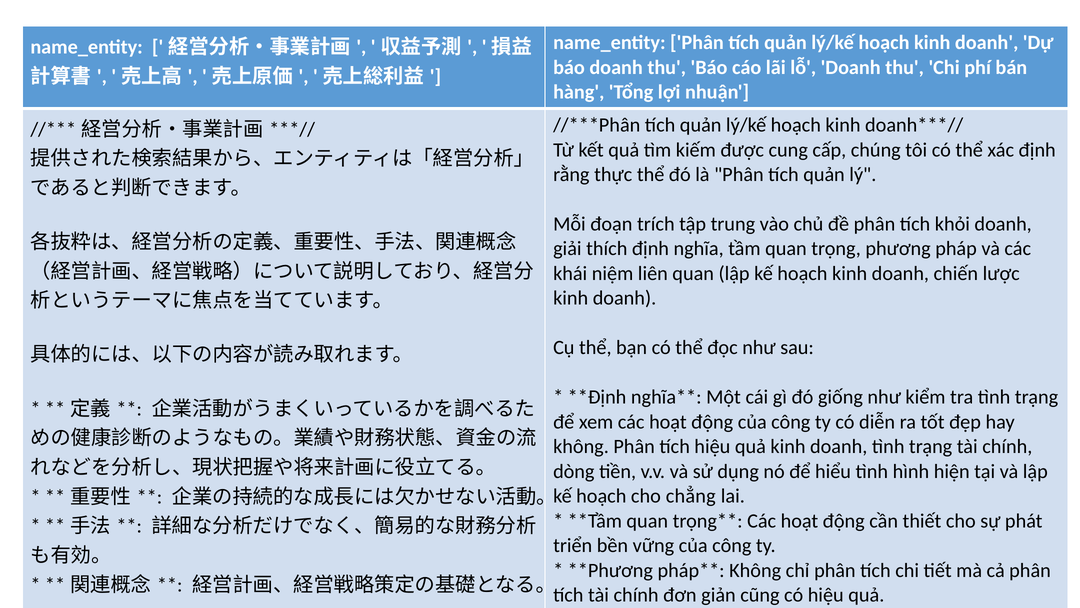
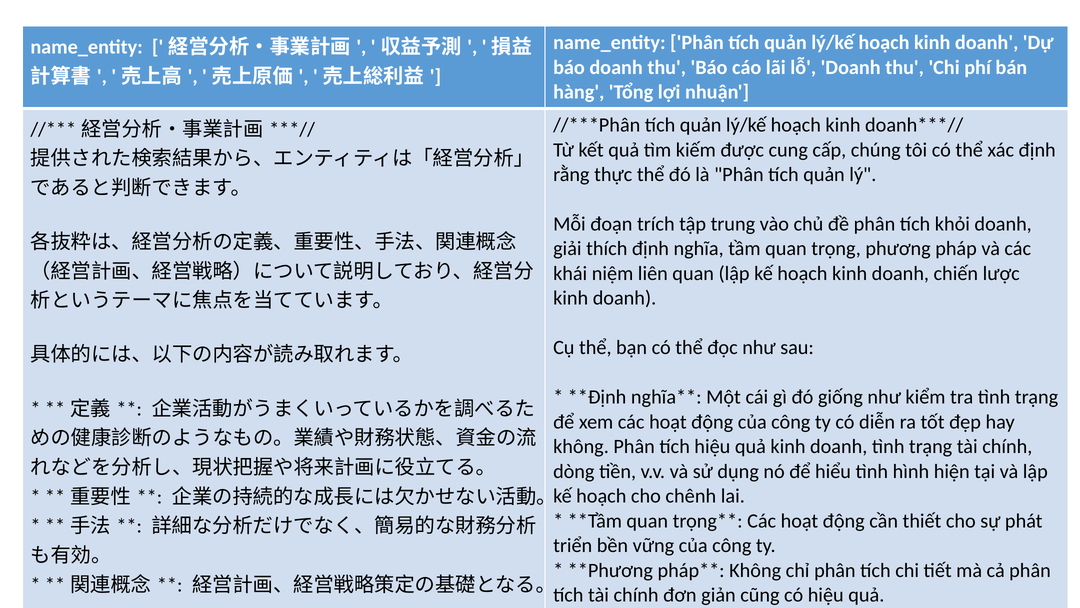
chẳng: chẳng -> chênh
